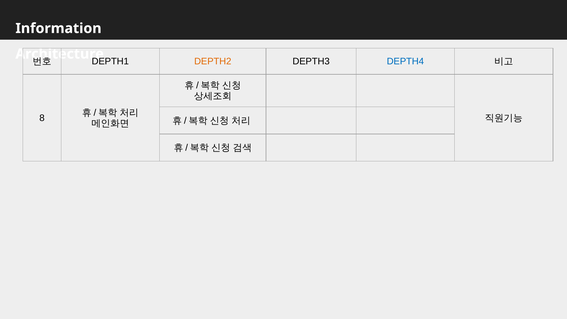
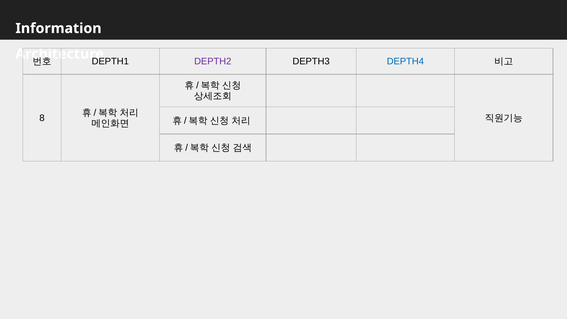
DEPTH2 colour: orange -> purple
